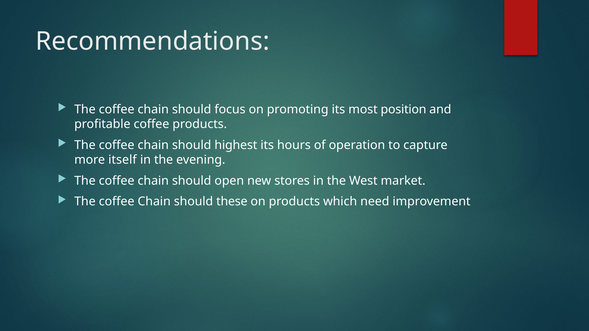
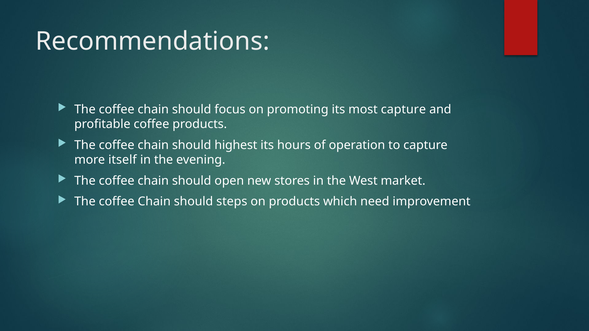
most position: position -> capture
these: these -> steps
